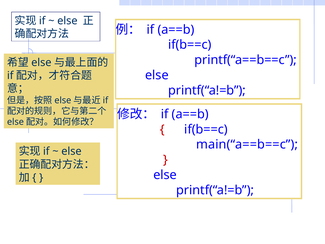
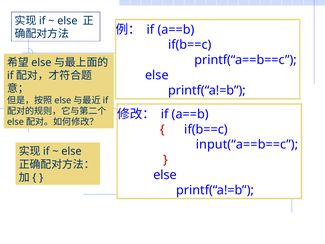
main(“a==b==c: main(“a==b==c -> input(“a==b==c
